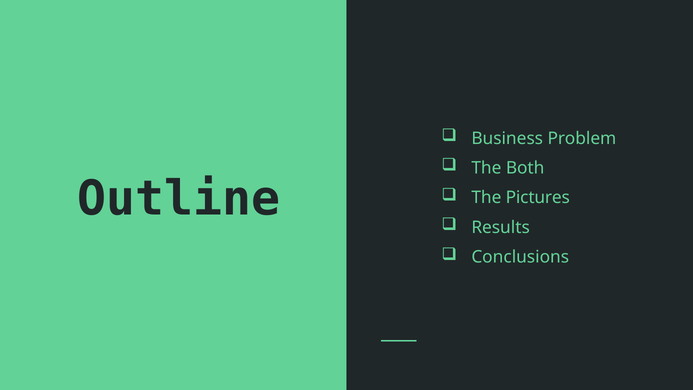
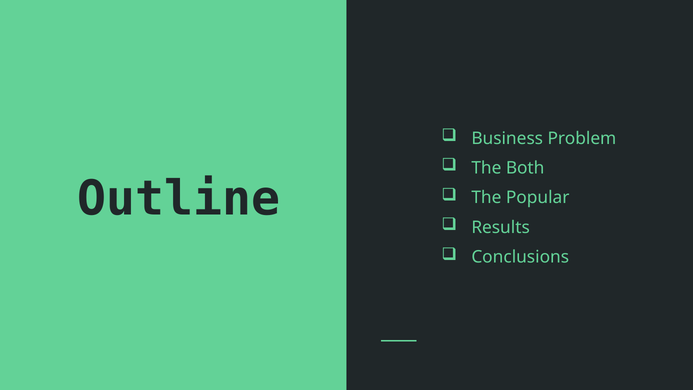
Pictures: Pictures -> Popular
